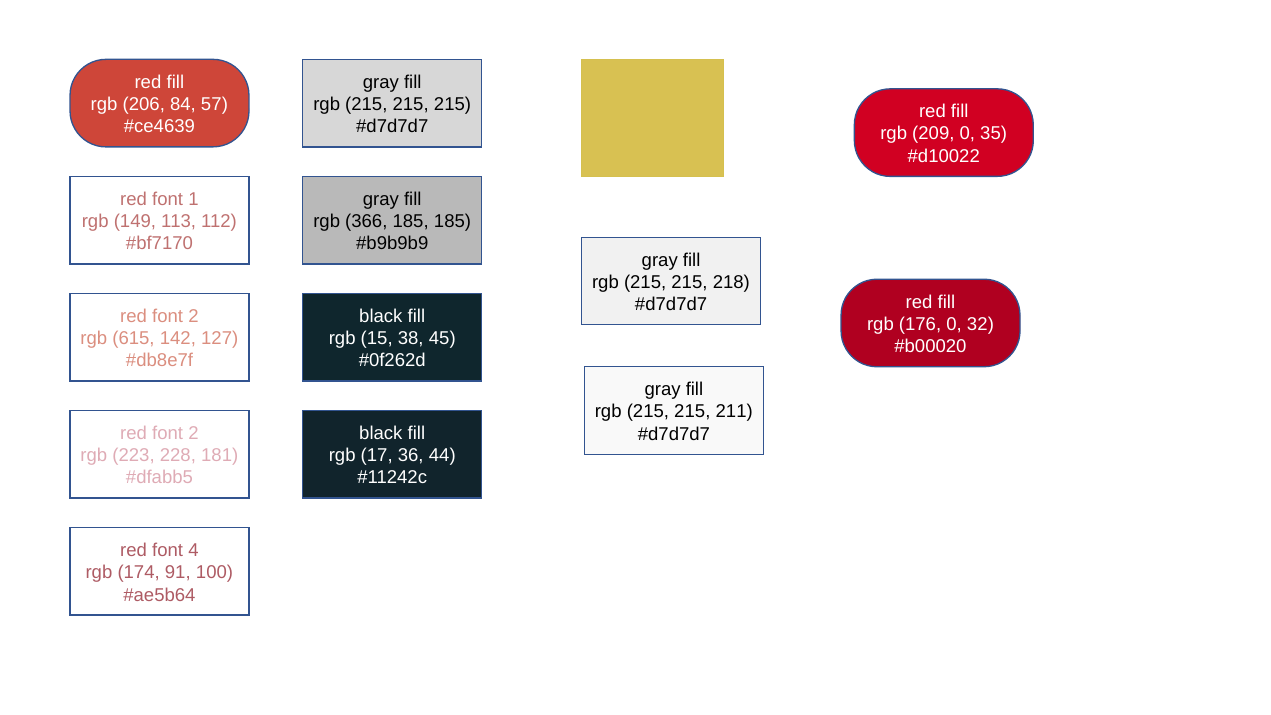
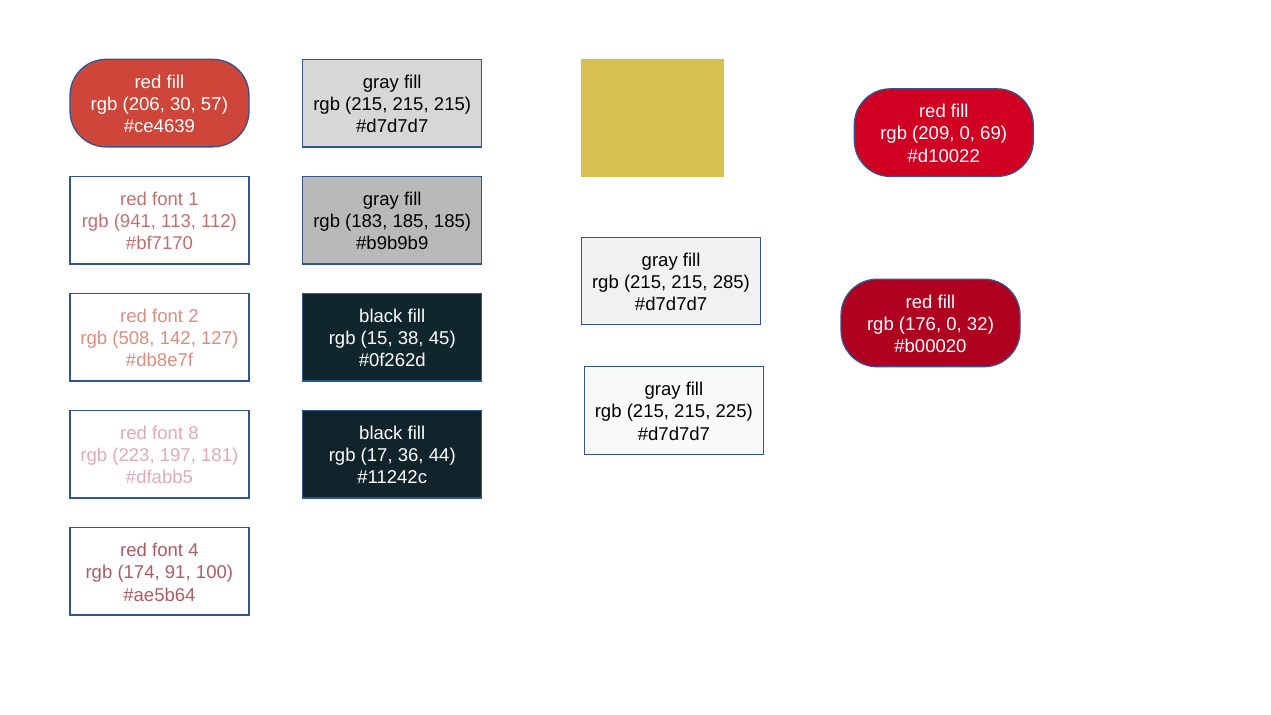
84: 84 -> 30
35: 35 -> 69
149: 149 -> 941
366: 366 -> 183
218: 218 -> 285
615: 615 -> 508
211: 211 -> 225
2 at (193, 433): 2 -> 8
228: 228 -> 197
